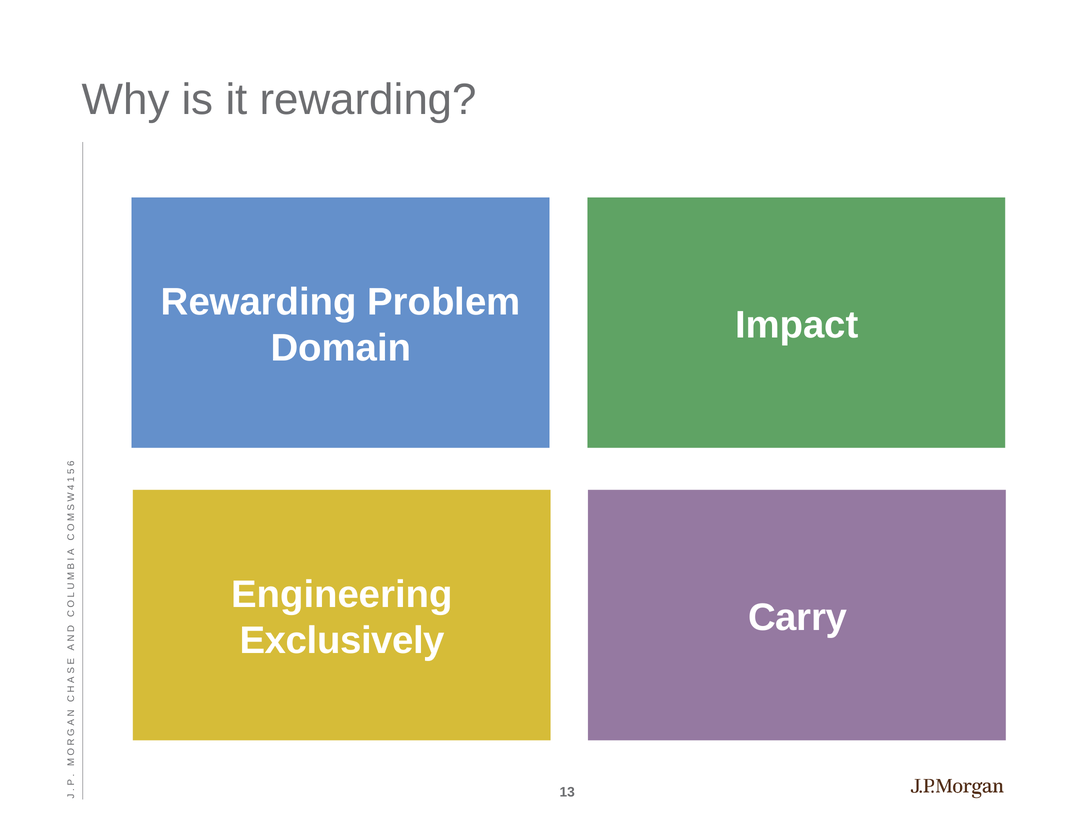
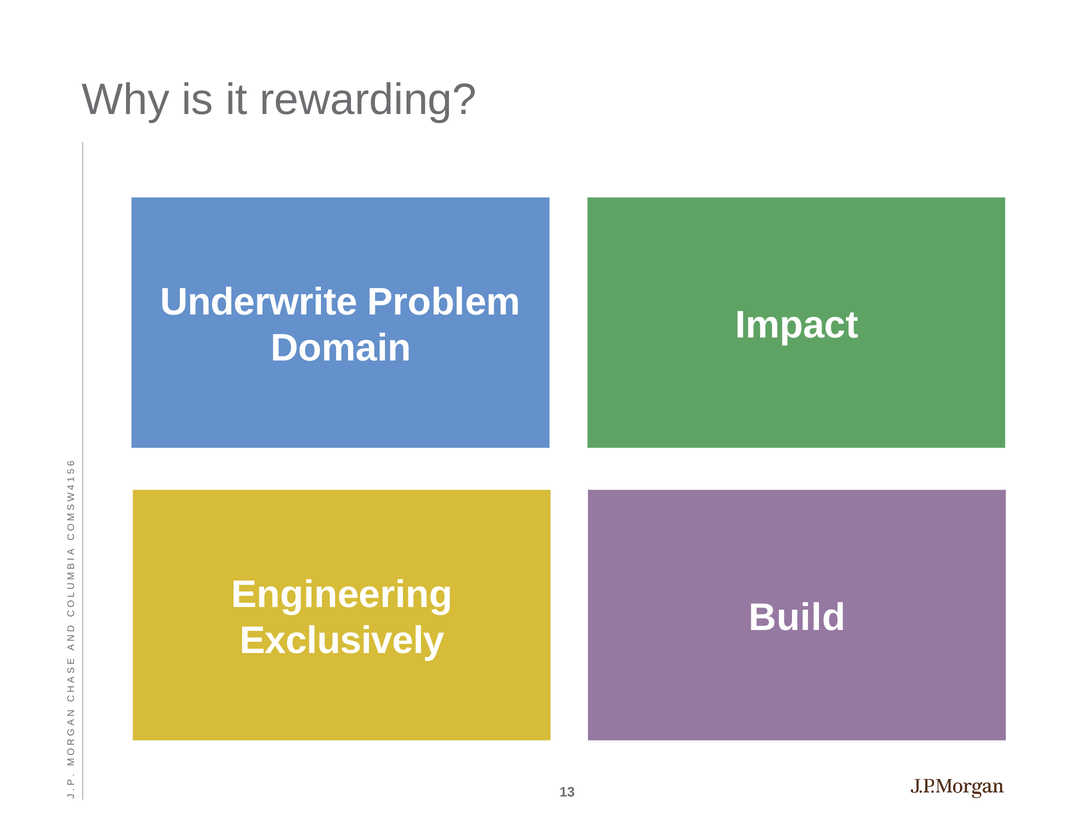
Rewarding at (259, 302): Rewarding -> Underwrite
Carry: Carry -> Build
